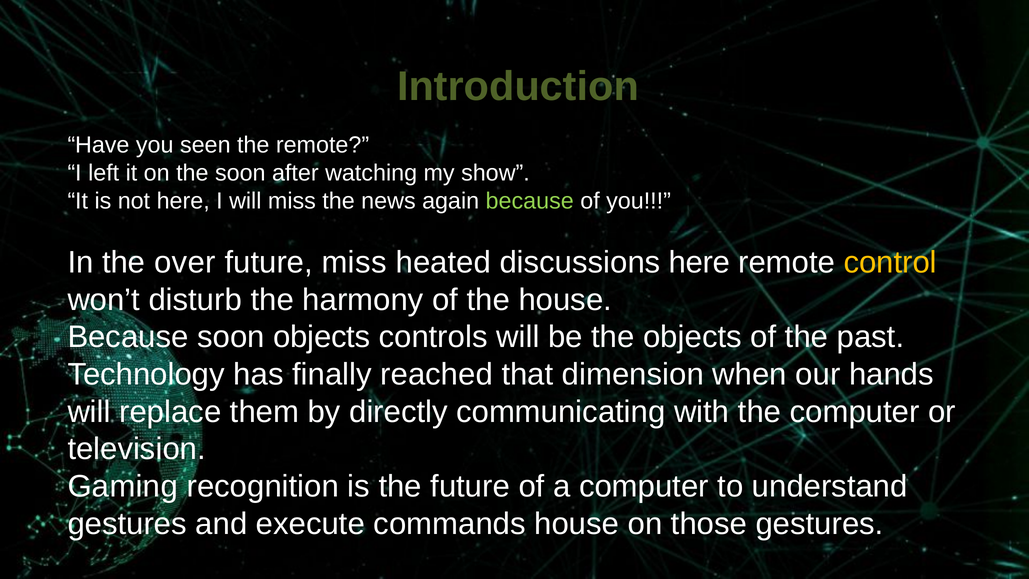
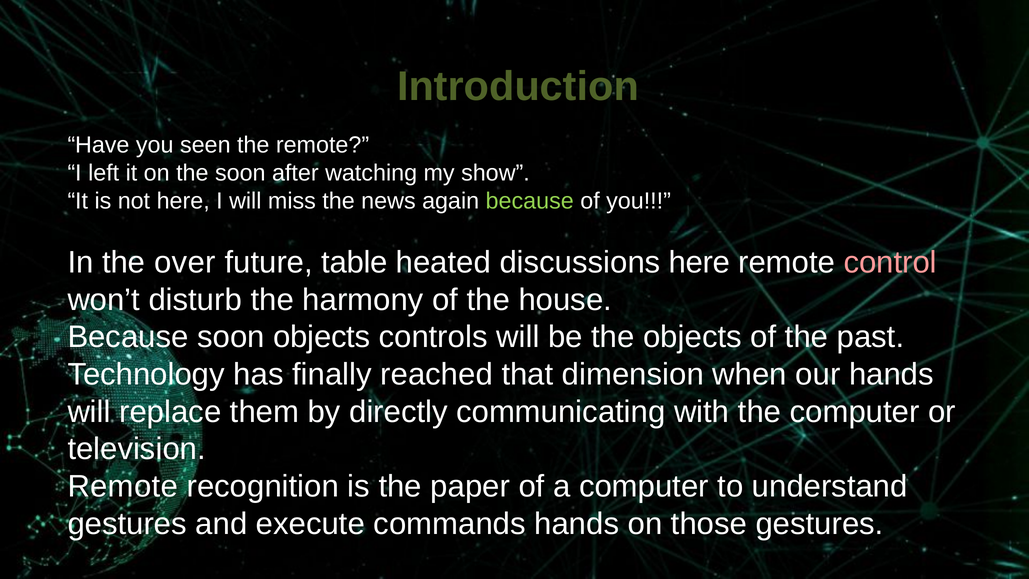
future miss: miss -> table
control colour: yellow -> pink
Gaming at (123, 486): Gaming -> Remote
the future: future -> paper
commands house: house -> hands
